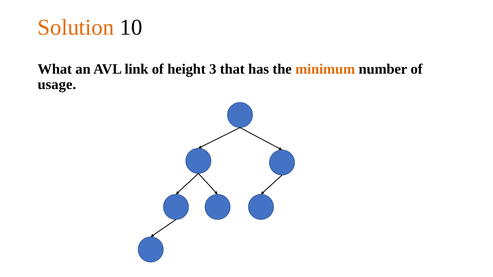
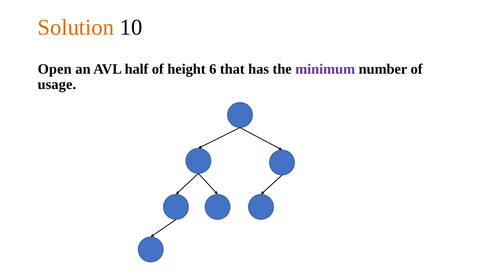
What: What -> Open
link: link -> half
3: 3 -> 6
minimum colour: orange -> purple
